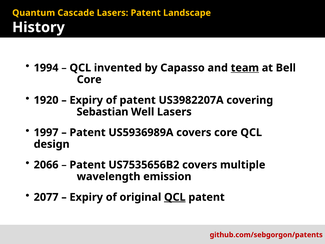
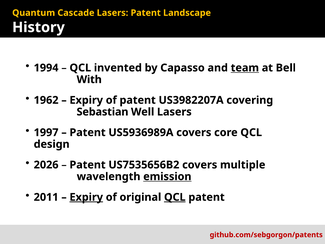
Core at (89, 79): Core -> With
1920: 1920 -> 1962
2066: 2066 -> 2026
emission underline: none -> present
2077: 2077 -> 2011
Expiry at (86, 197) underline: none -> present
